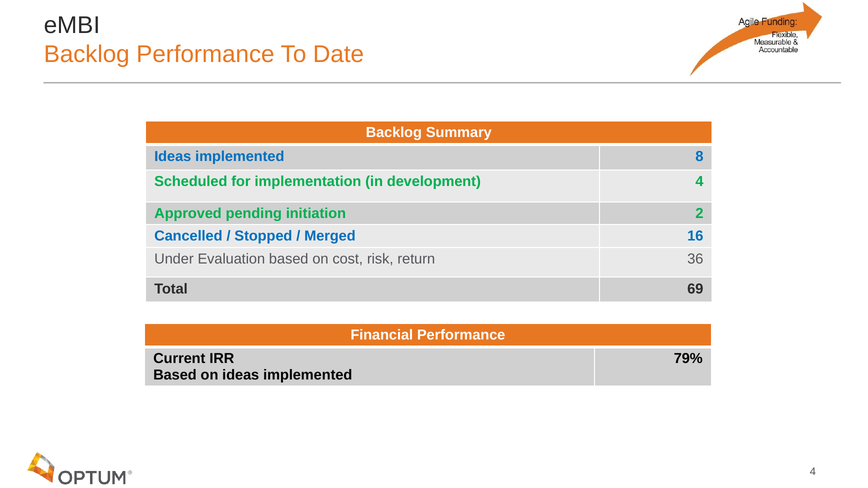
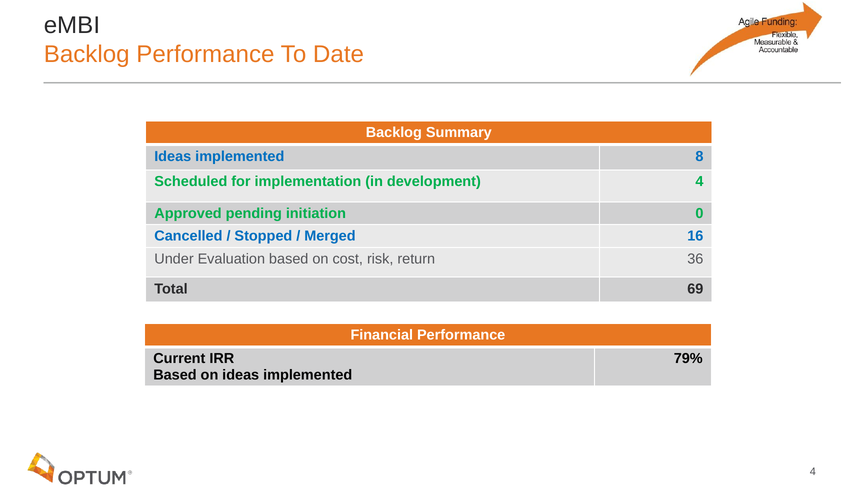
2: 2 -> 0
